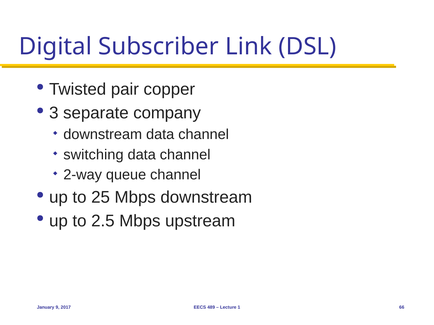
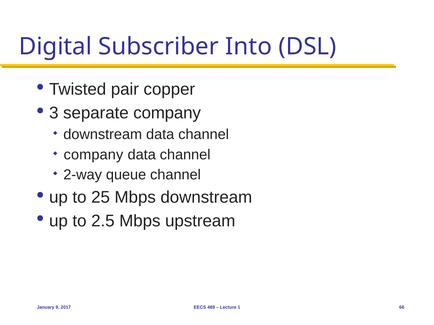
Link: Link -> Into
switching at (93, 155): switching -> company
